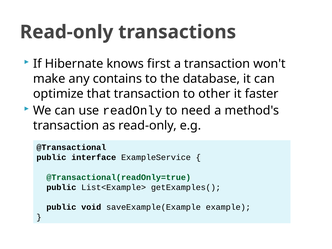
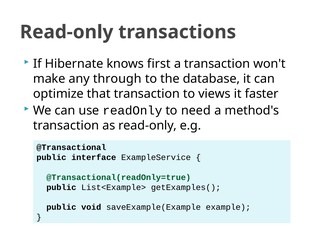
contains: contains -> through
other: other -> views
